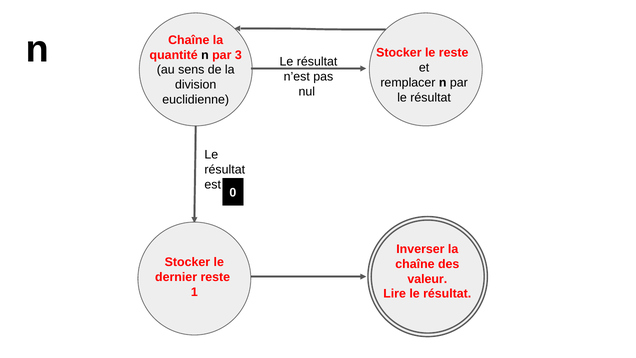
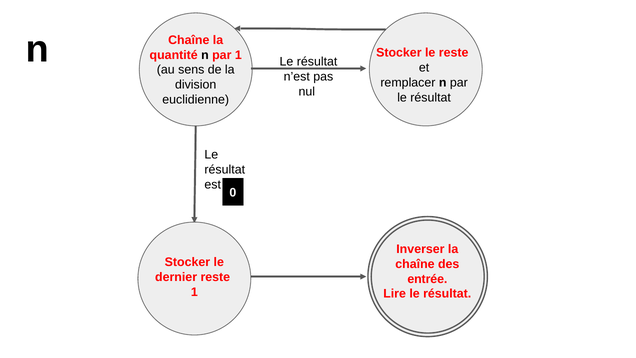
par 3: 3 -> 1
valeur: valeur -> entrée
